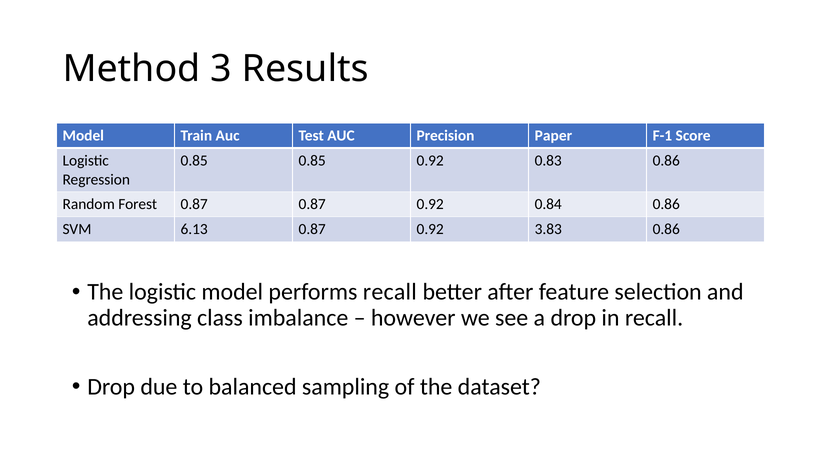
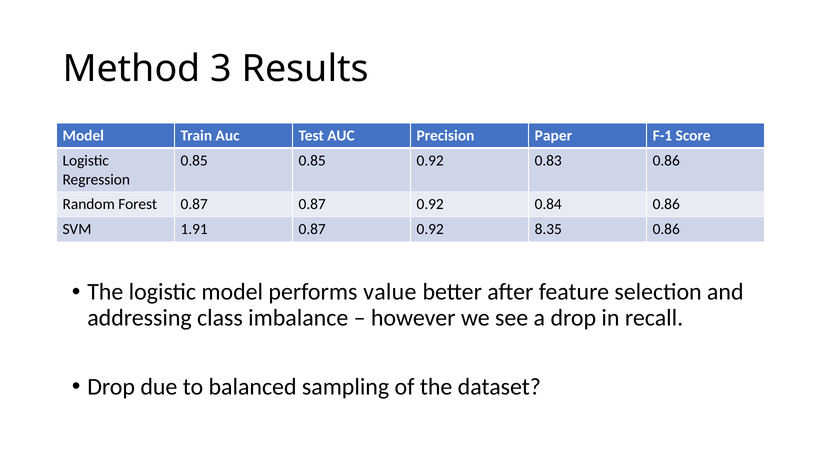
6.13: 6.13 -> 1.91
3.83: 3.83 -> 8.35
performs recall: recall -> value
